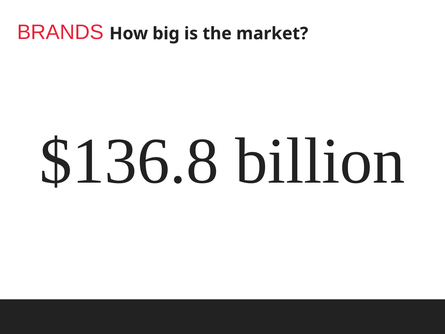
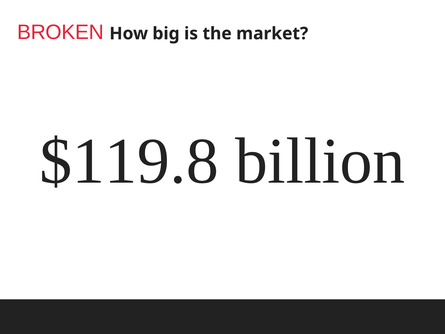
BRANDS: BRANDS -> BROKEN
$136.8: $136.8 -> $119.8
